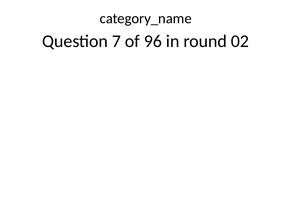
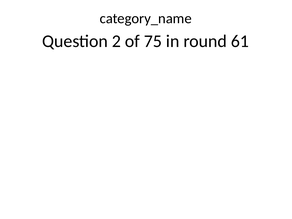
7: 7 -> 2
96: 96 -> 75
02: 02 -> 61
